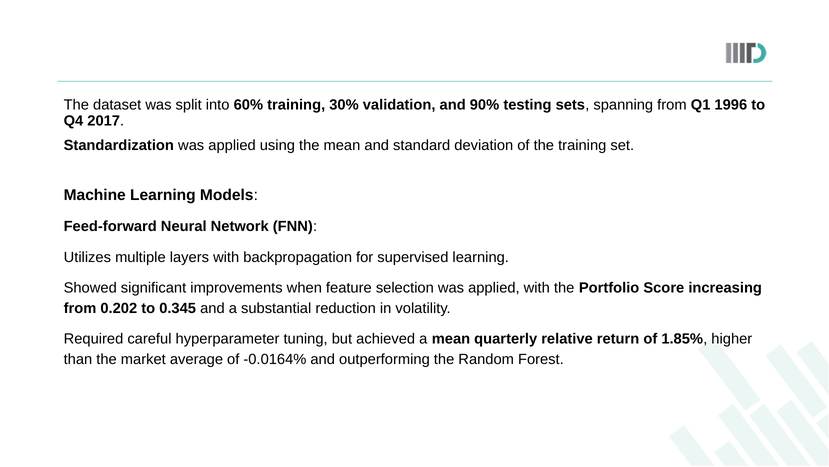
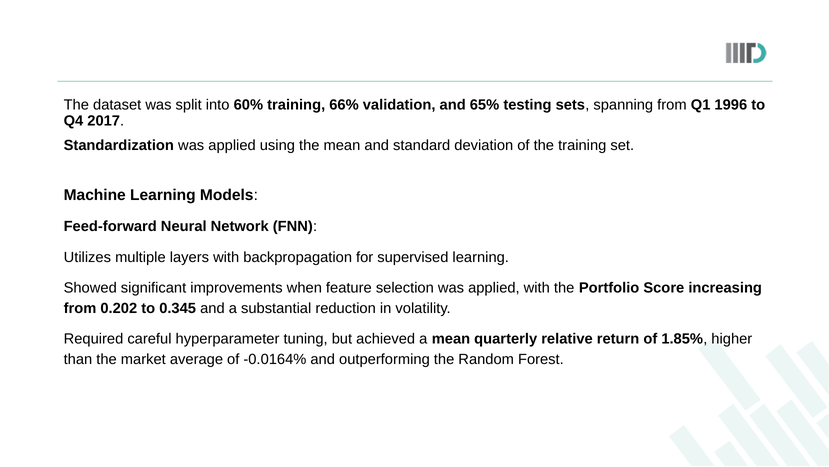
30%: 30% -> 66%
90%: 90% -> 65%
